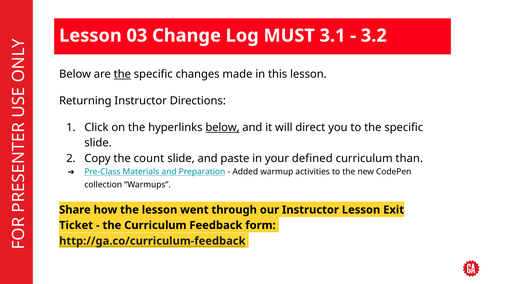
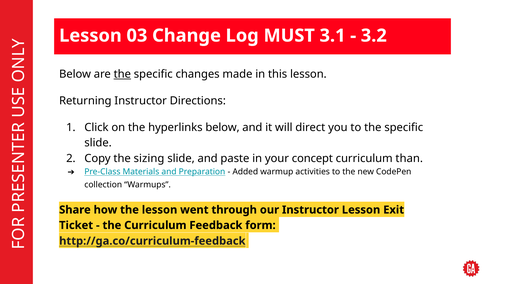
below at (223, 127) underline: present -> none
count: count -> sizing
defined: defined -> concept
